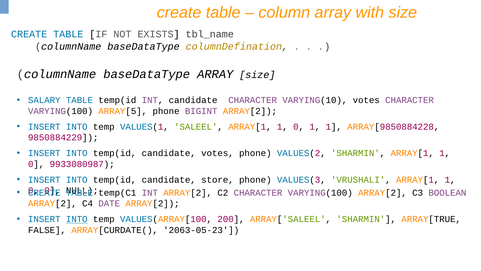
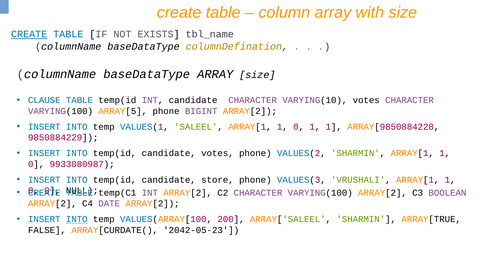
CREATE at (29, 34) underline: none -> present
SALARY: SALARY -> CLAUSE
2063-05-23: 2063-05-23 -> 2042-05-23
